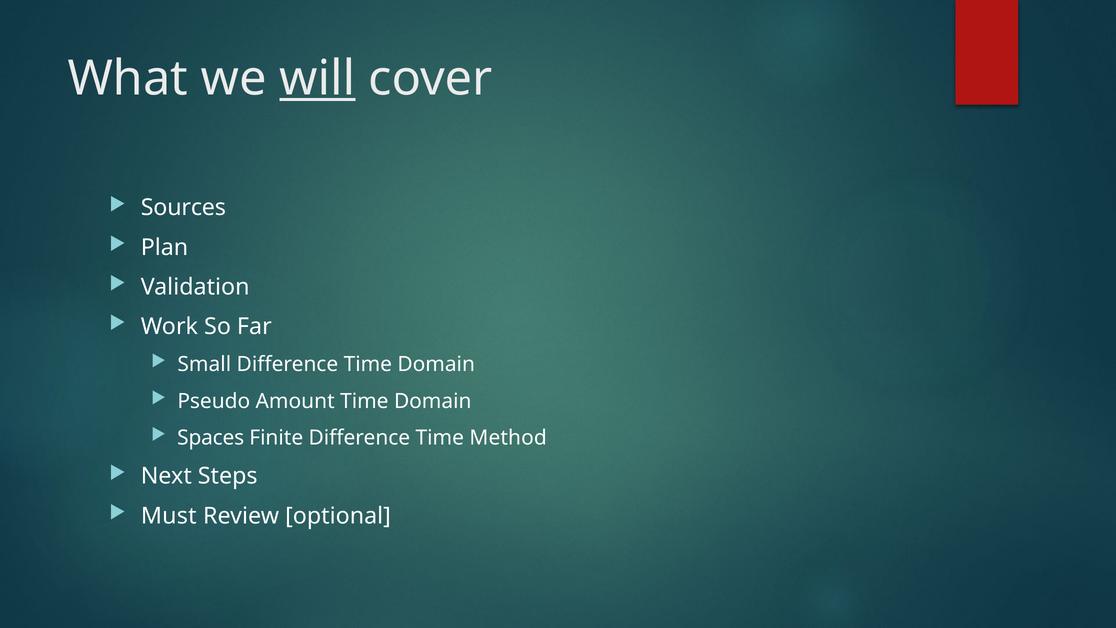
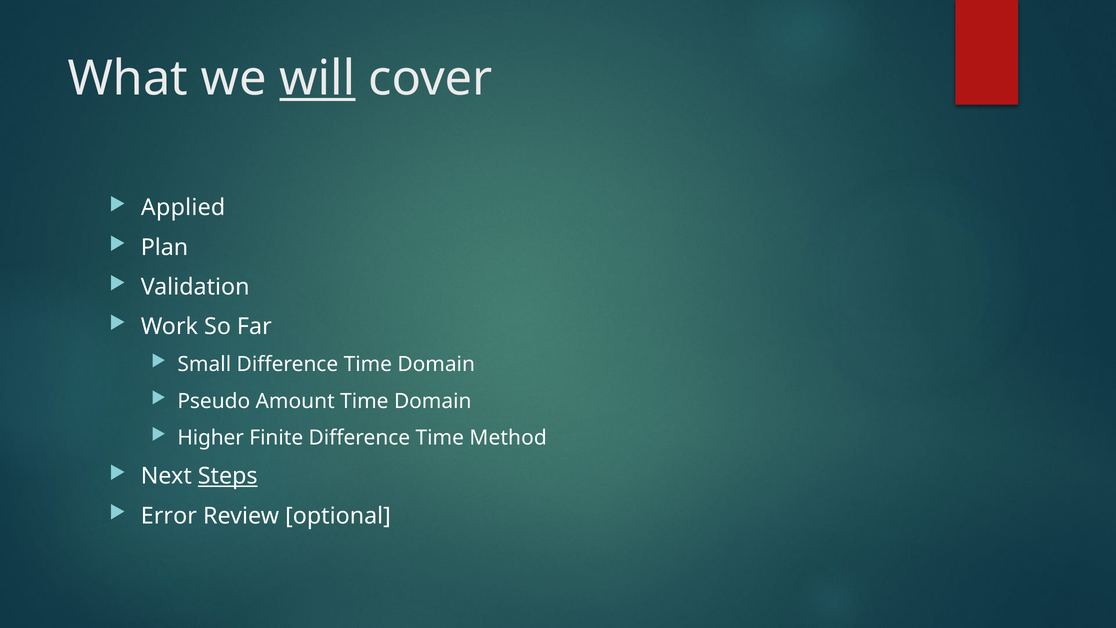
Sources: Sources -> Applied
Spaces: Spaces -> Higher
Steps underline: none -> present
Must: Must -> Error
